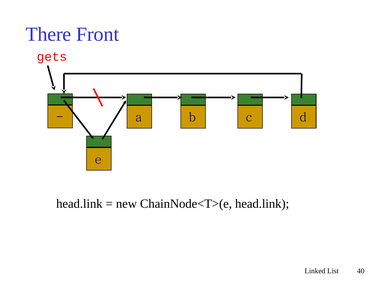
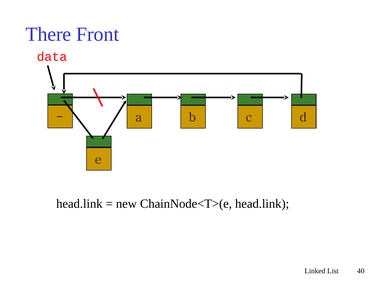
gets: gets -> data
